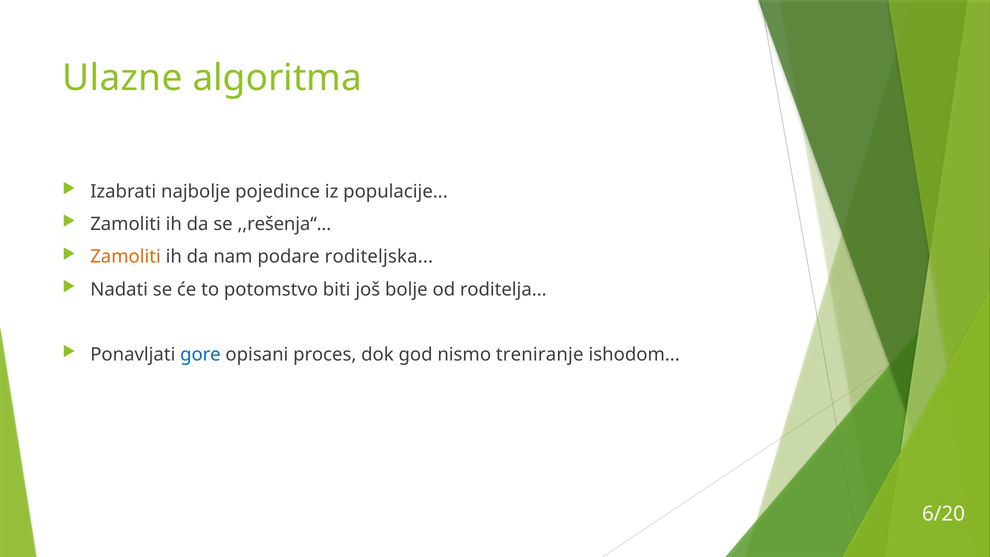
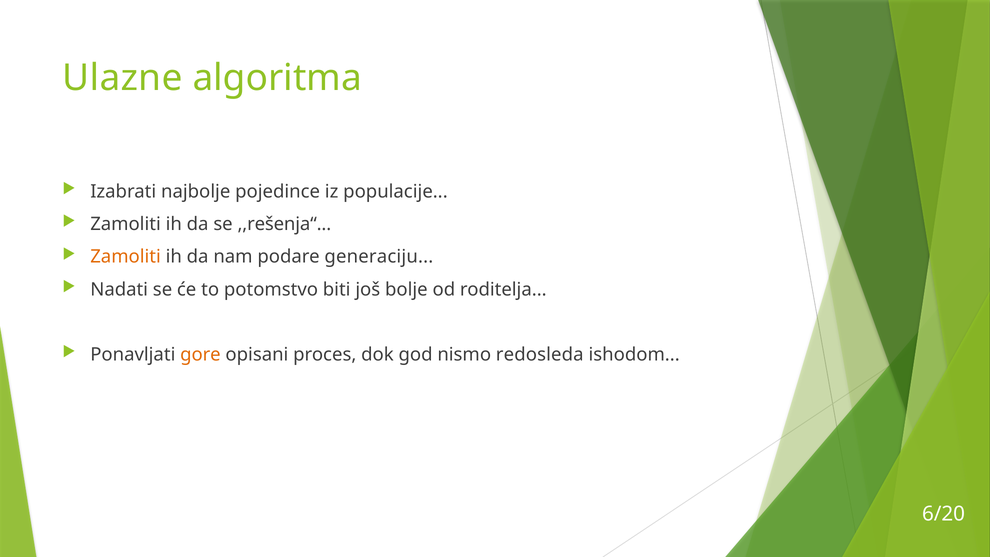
roditeljska: roditeljska -> generaciju
gore colour: blue -> orange
treniranje: treniranje -> redosleda
